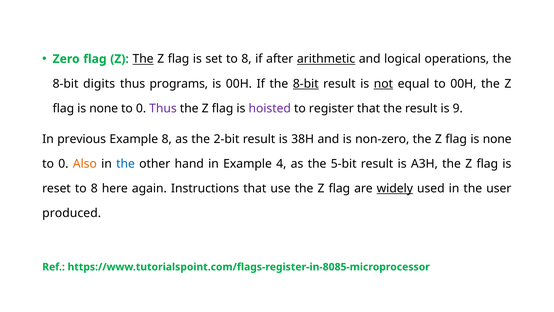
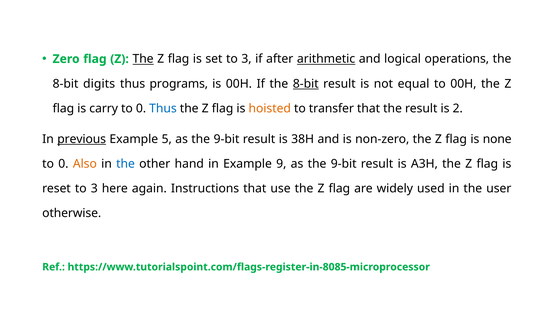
set to 8: 8 -> 3
not underline: present -> none
none at (104, 108): none -> carry
Thus at (163, 108) colour: purple -> blue
hoisted colour: purple -> orange
register: register -> transfer
9: 9 -> 2
previous underline: none -> present
Example 8: 8 -> 5
2-bit at (226, 139): 2-bit -> 9-bit
4: 4 -> 9
5-bit at (344, 164): 5-bit -> 9-bit
reset to 8: 8 -> 3
widely underline: present -> none
produced: produced -> otherwise
